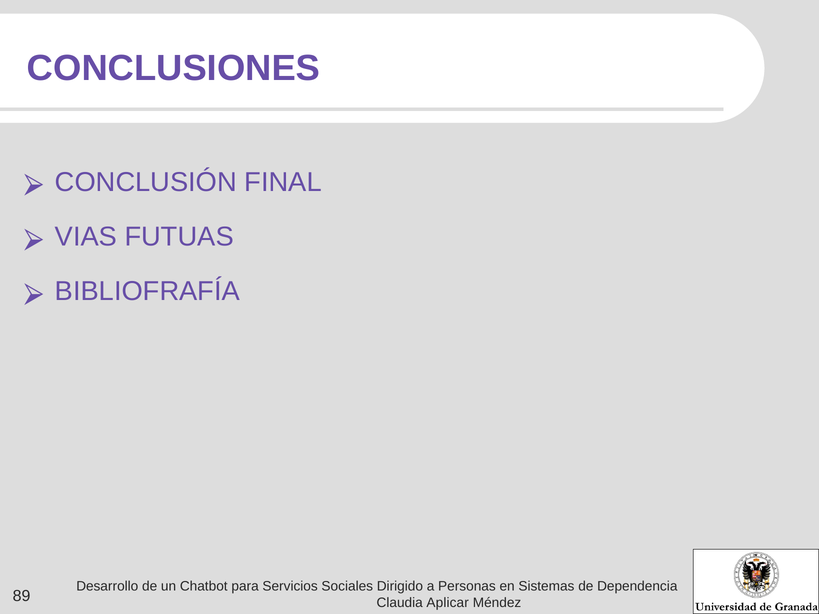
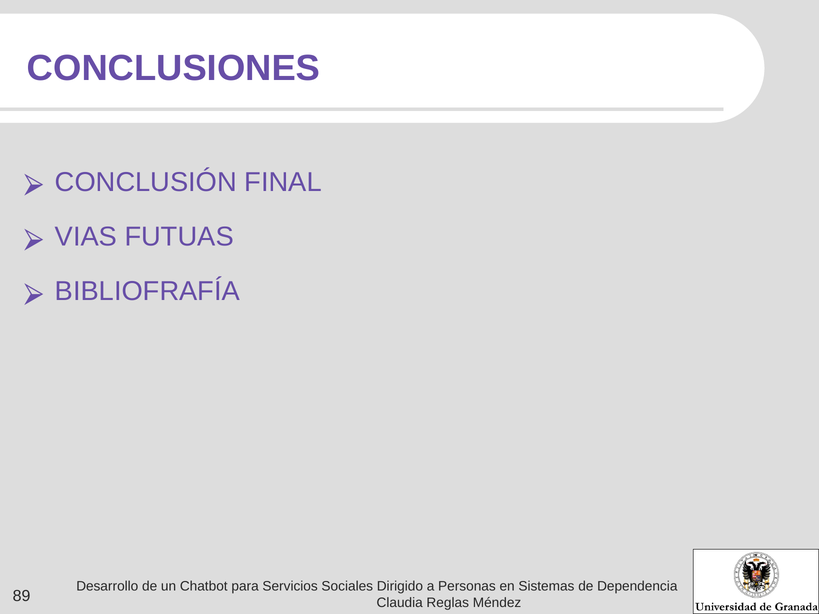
Aplicar: Aplicar -> Reglas
